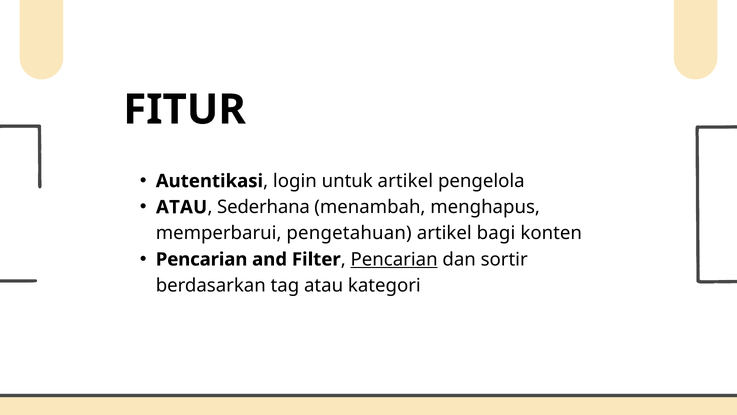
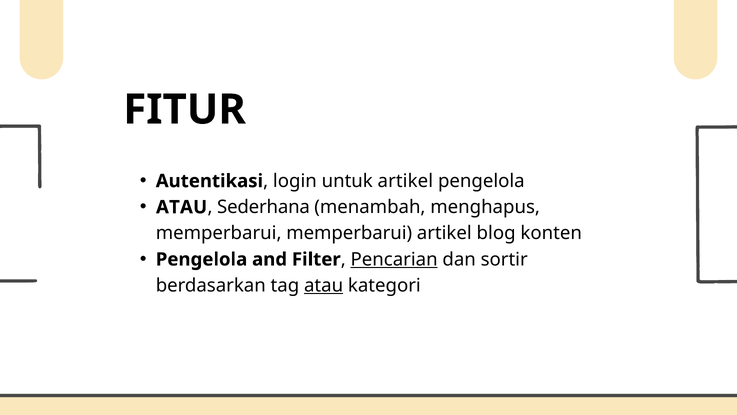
memperbarui pengetahuan: pengetahuan -> memperbarui
bagi: bagi -> blog
Pencarian at (202, 259): Pencarian -> Pengelola
atau at (324, 285) underline: none -> present
